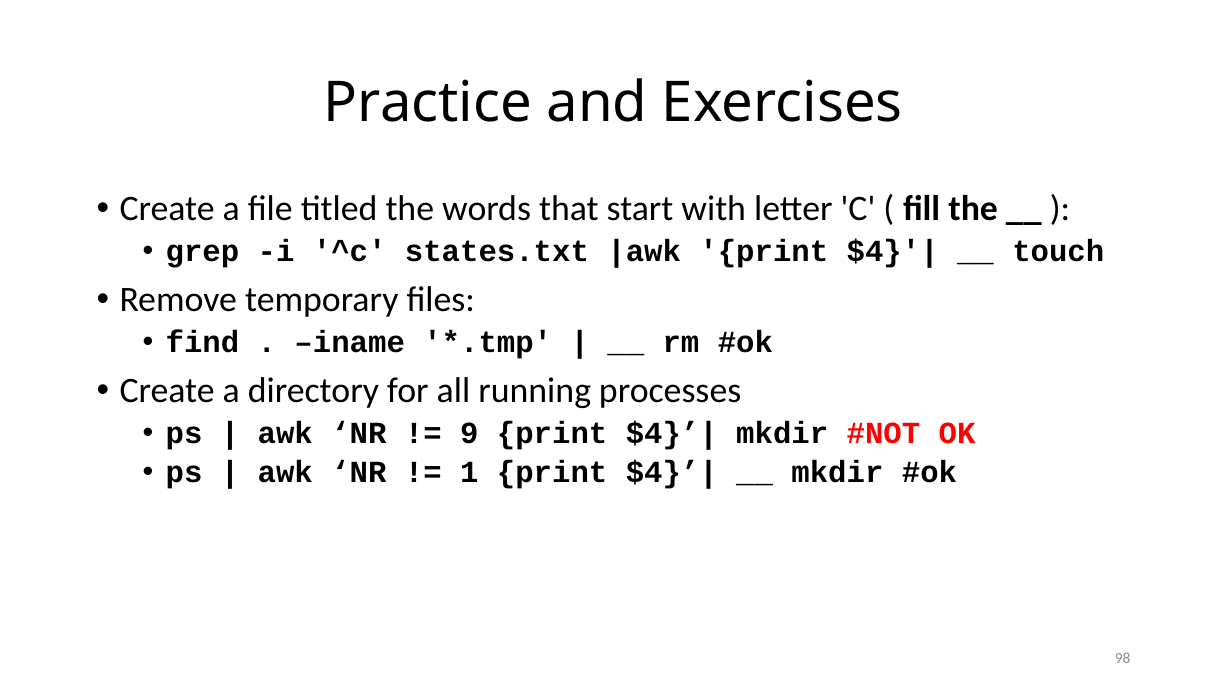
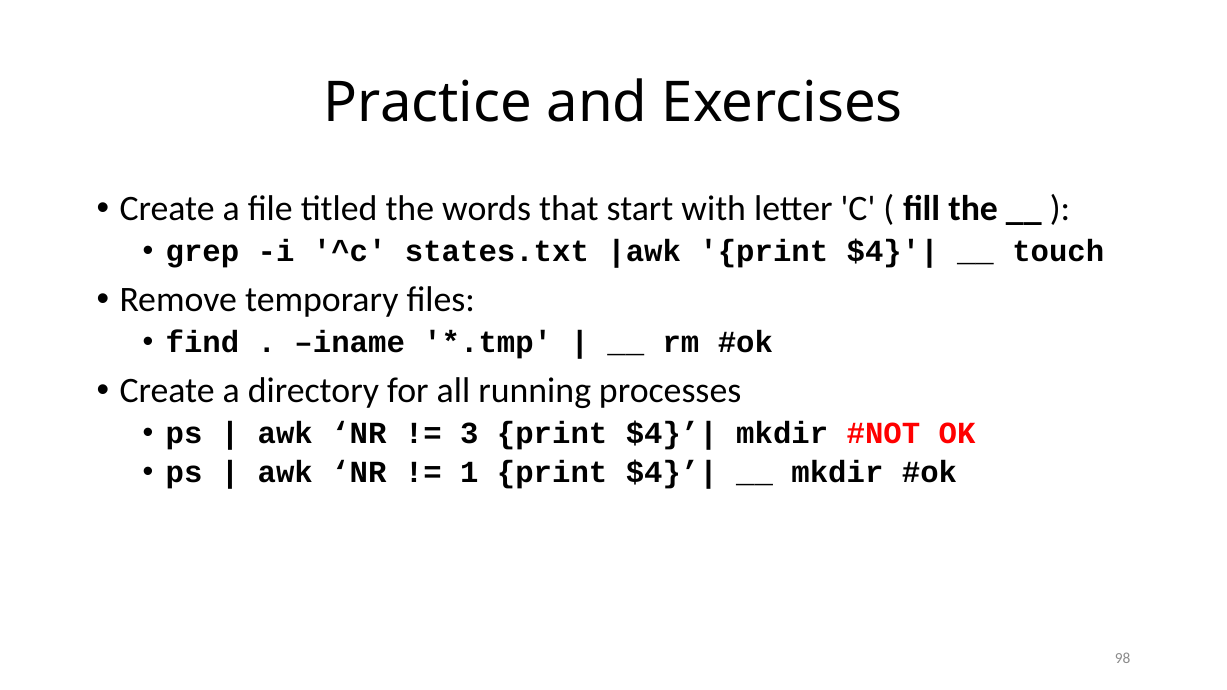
9: 9 -> 3
